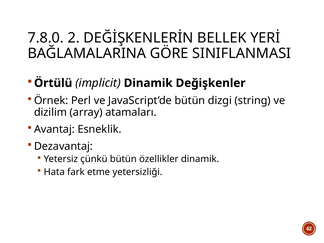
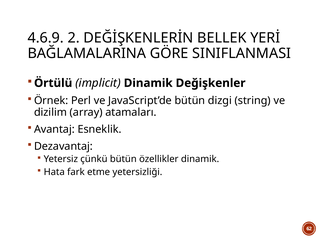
7.8.0: 7.8.0 -> 4.6.9
